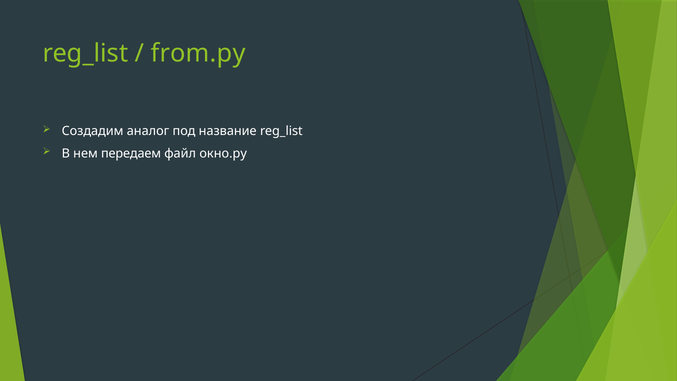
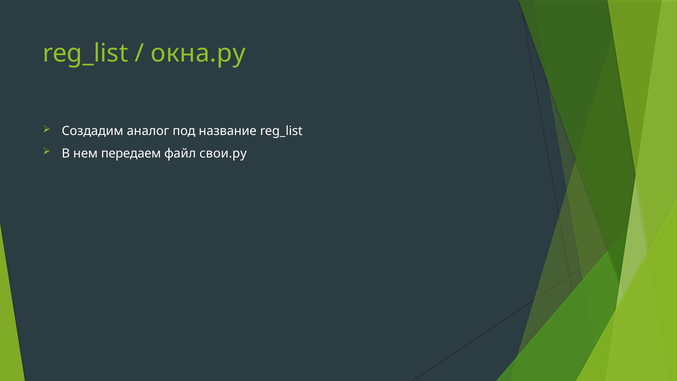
from.py: from.py -> окна.py
окно.py: окно.py -> свои.py
